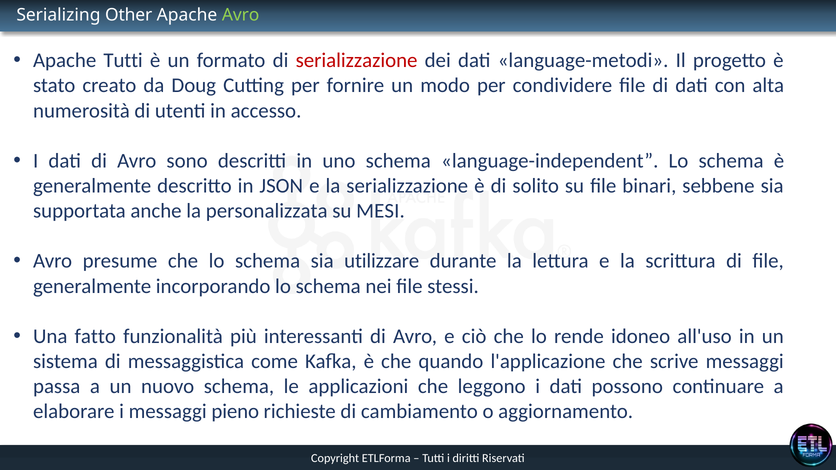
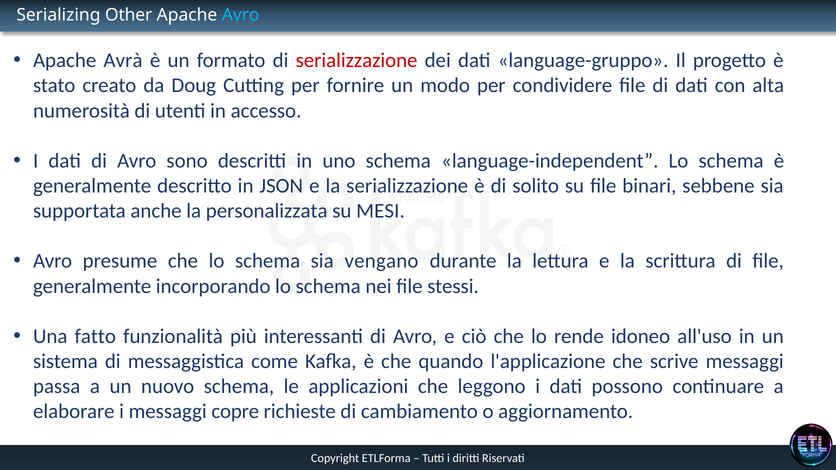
Avro at (241, 15) colour: light green -> light blue
Apache Tutti: Tutti -> Avrà
language-metodi: language-metodi -> language-gruppo
utilizzare: utilizzare -> vengano
pieno: pieno -> copre
